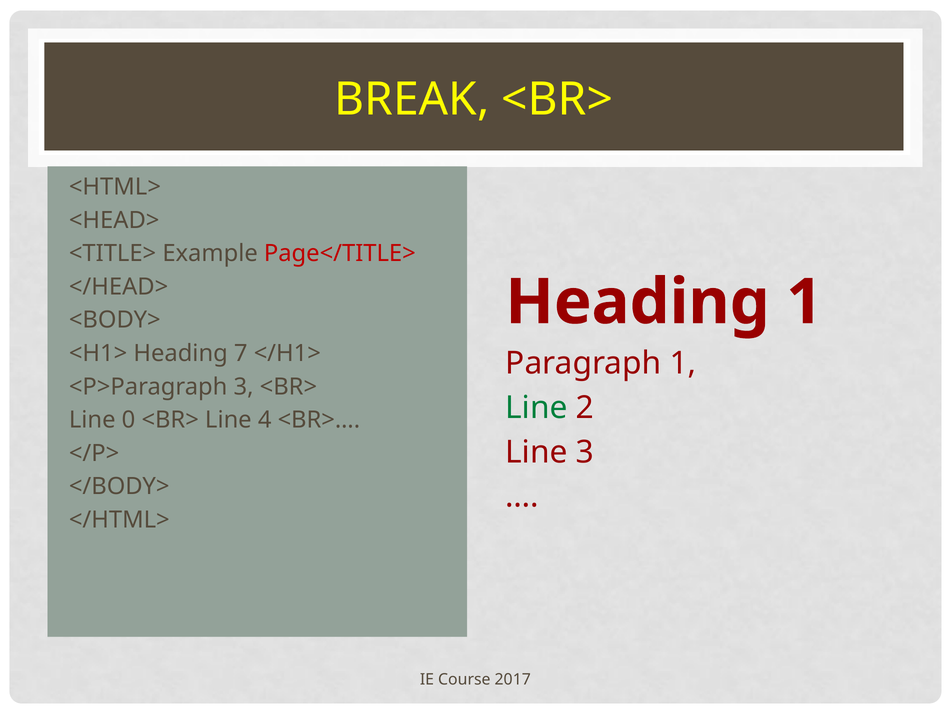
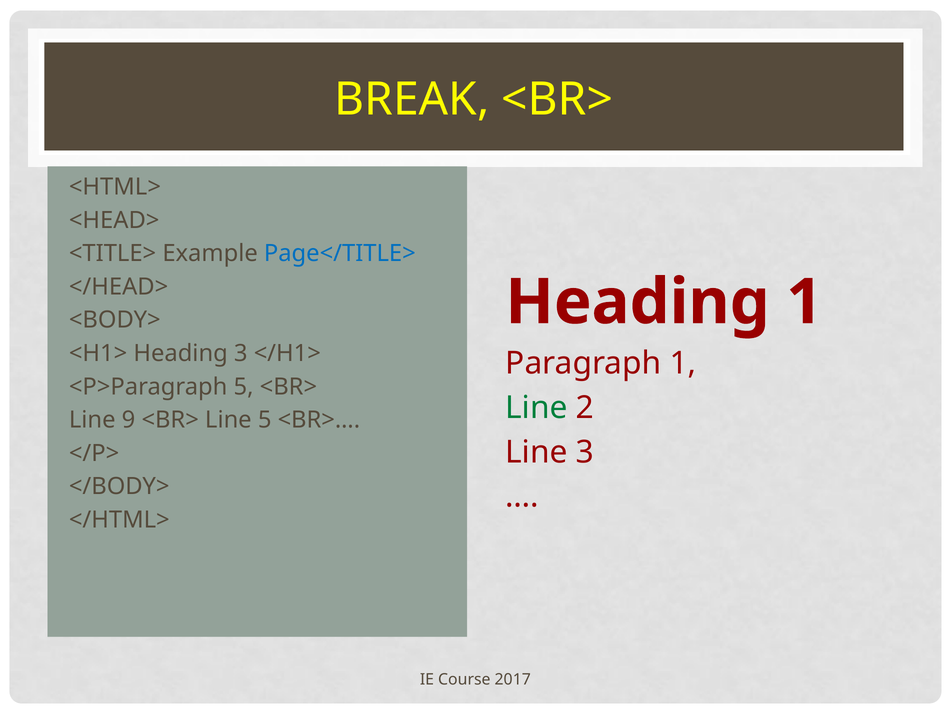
Page</TITLE> colour: red -> blue
Heading 7: 7 -> 3
<P>Paragraph 3: 3 -> 5
0: 0 -> 9
Line 4: 4 -> 5
